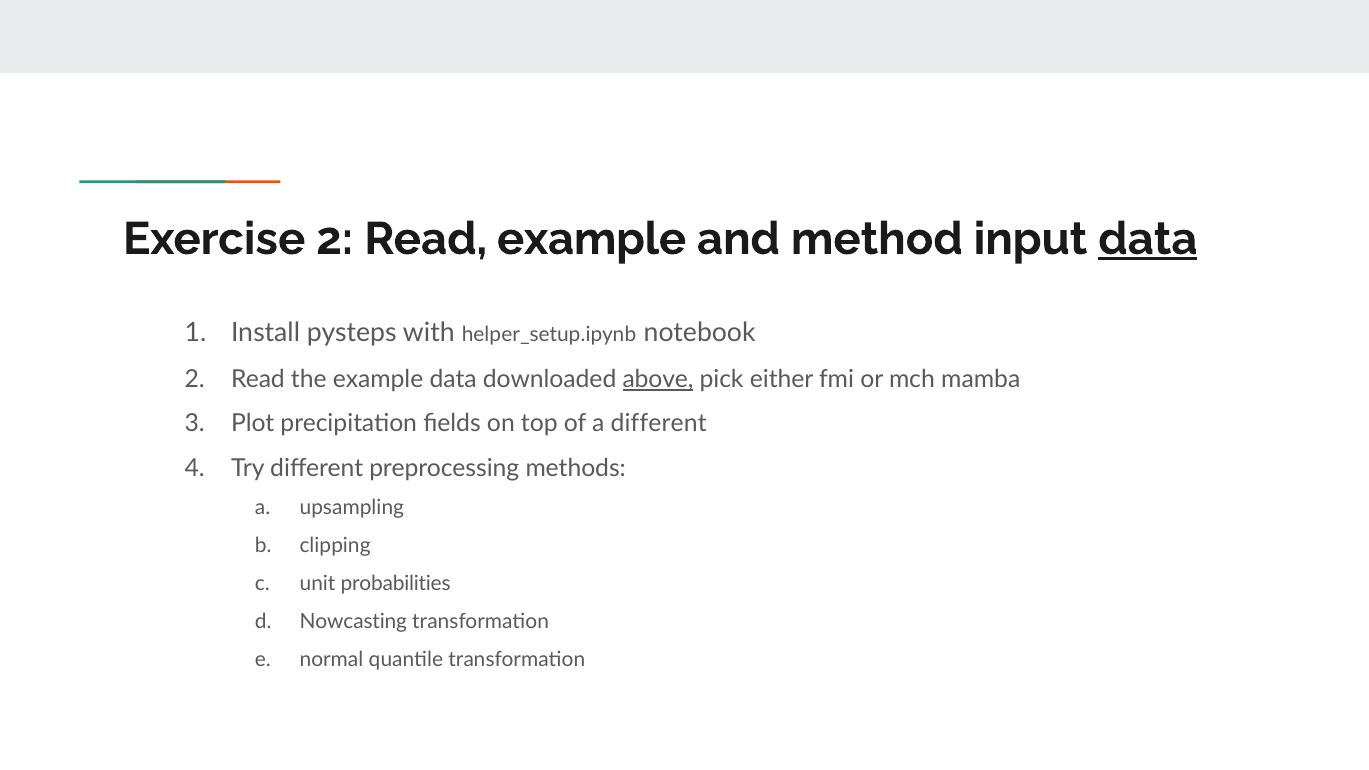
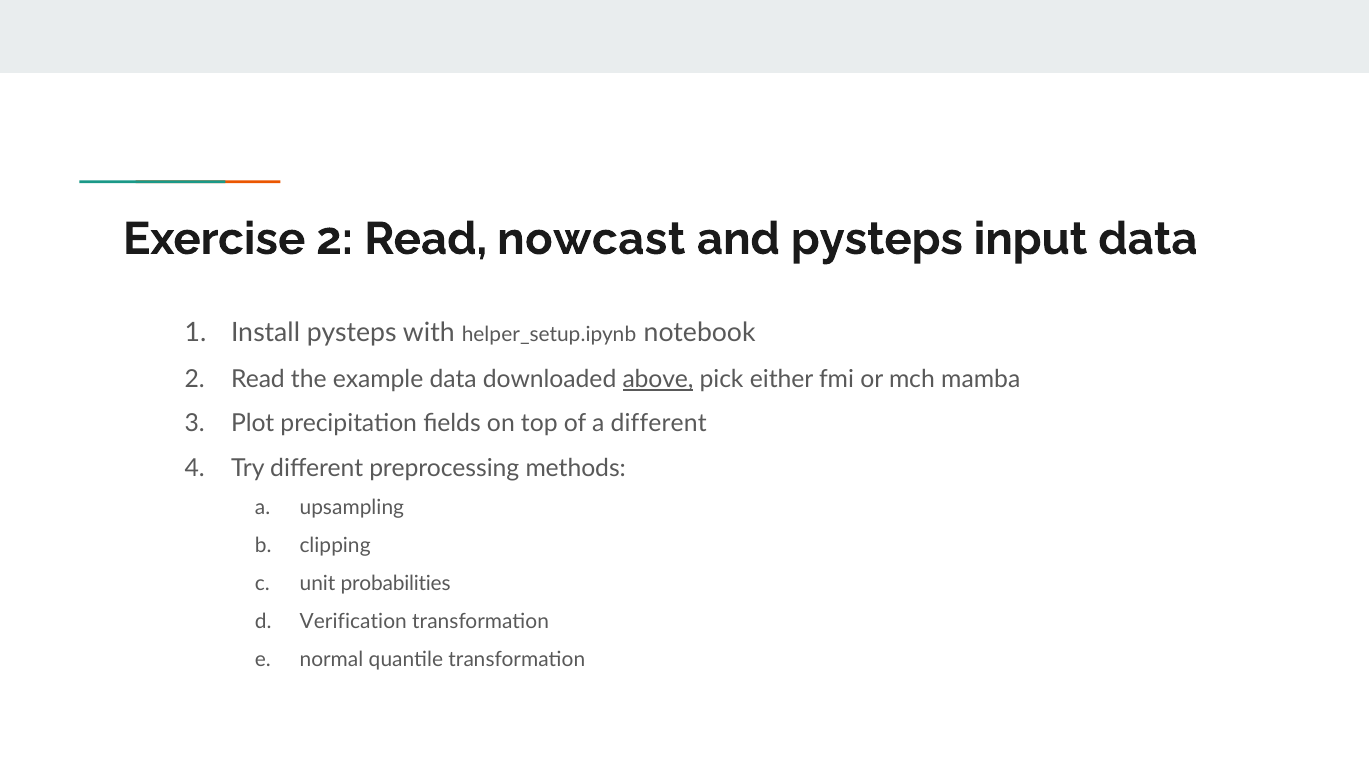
Read example: example -> nowcast
and method: method -> pysteps
data at (1148, 239) underline: present -> none
Nowcasting: Nowcasting -> Verification
